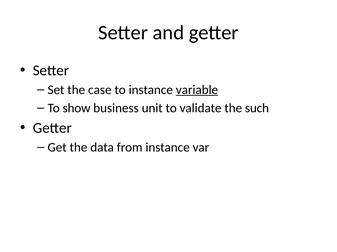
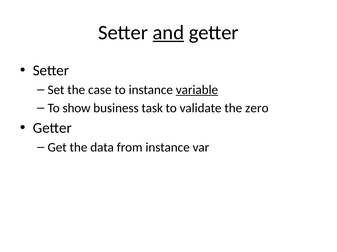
and underline: none -> present
unit: unit -> task
such: such -> zero
